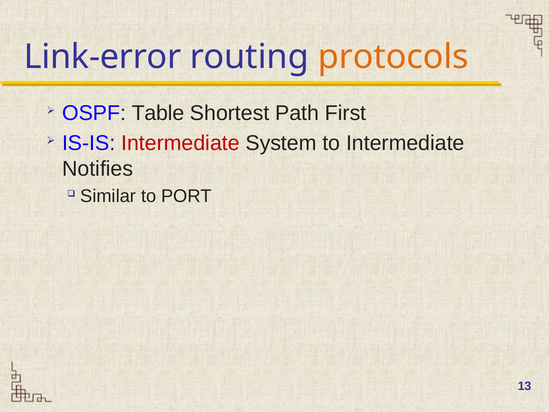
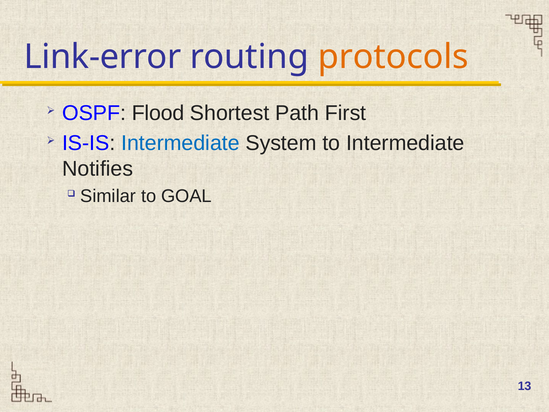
Table: Table -> Flood
Intermediate at (180, 143) colour: red -> blue
PORT: PORT -> GOAL
